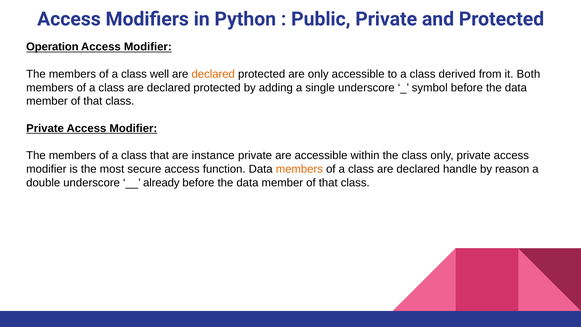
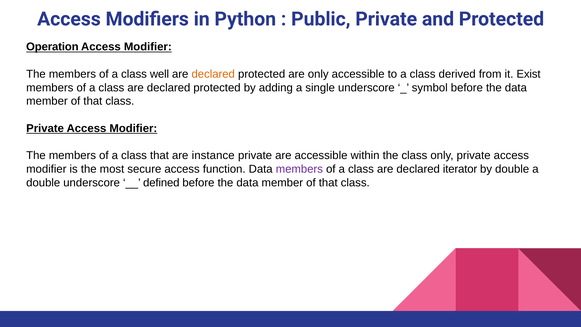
Both: Both -> Exist
members at (299, 169) colour: orange -> purple
handle: handle -> iterator
by reason: reason -> double
already: already -> defined
